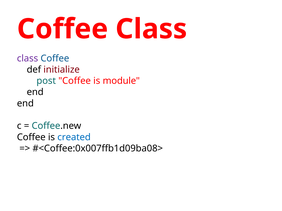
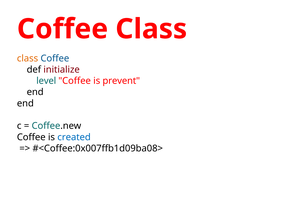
class at (28, 58) colour: purple -> orange
post: post -> level
module: module -> prevent
